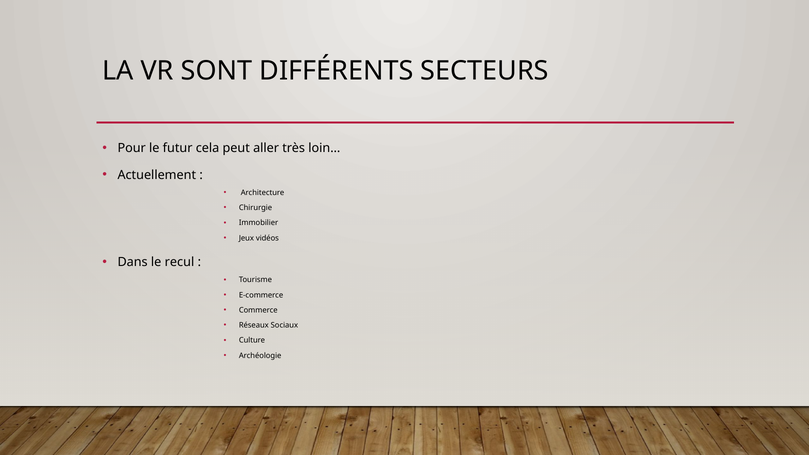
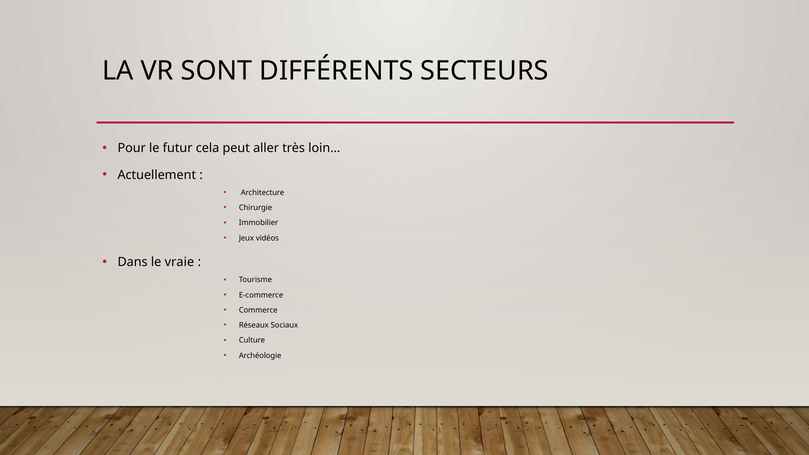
recul: recul -> vraie
